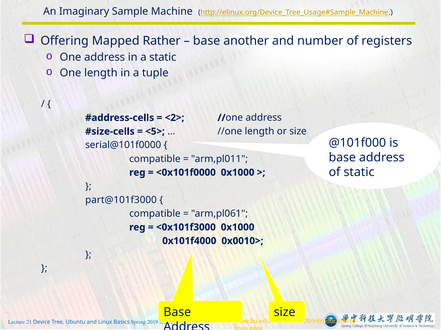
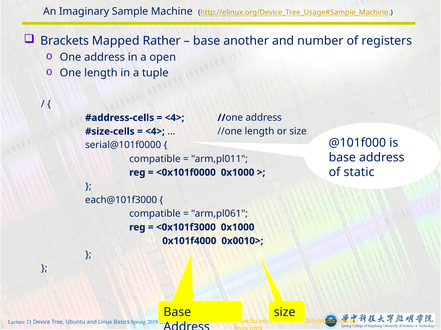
Offering: Offering -> Brackets
a static: static -> open
<2> at (175, 118): <2> -> <4>
<5> at (155, 132): <5> -> <4>
part@101f3000: part@101f3000 -> each@101f3000
